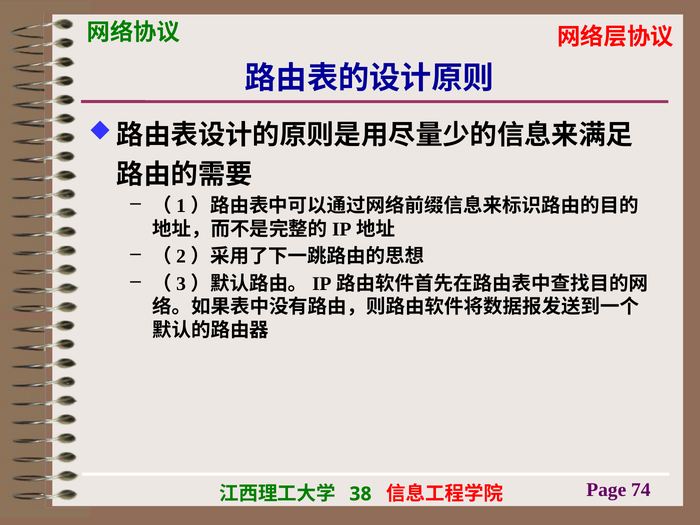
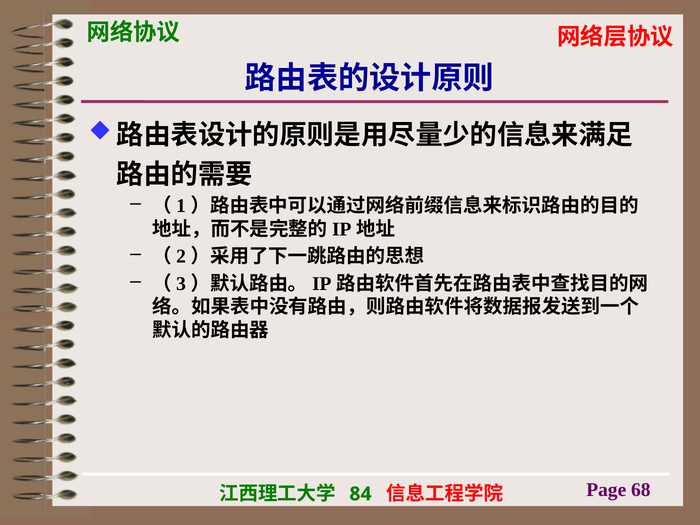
74: 74 -> 68
38: 38 -> 84
